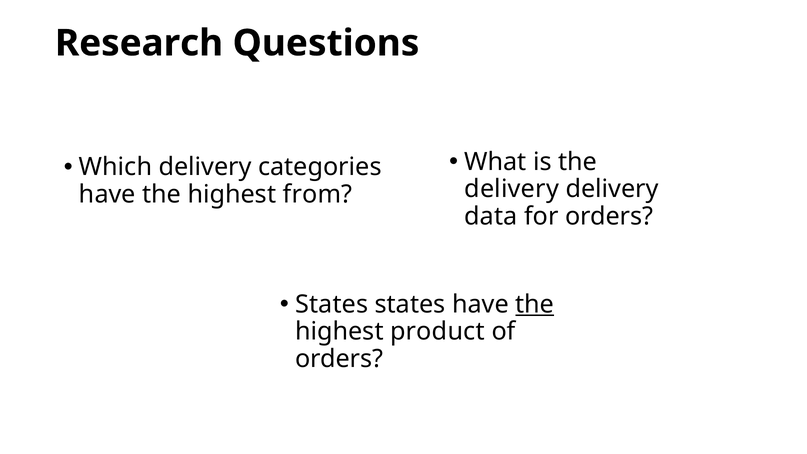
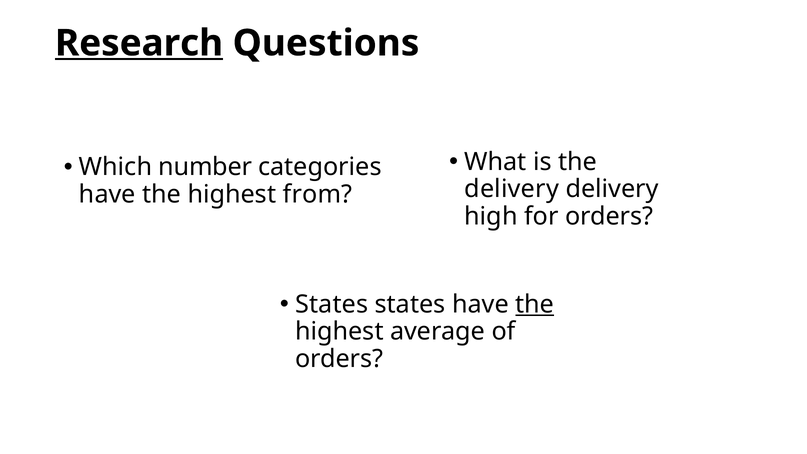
Research underline: none -> present
Which delivery: delivery -> number
data: data -> high
product: product -> average
